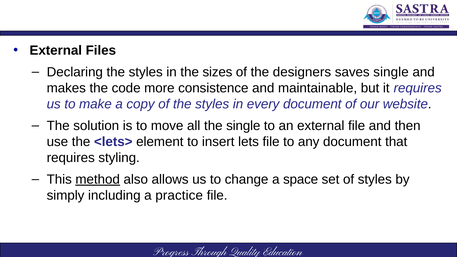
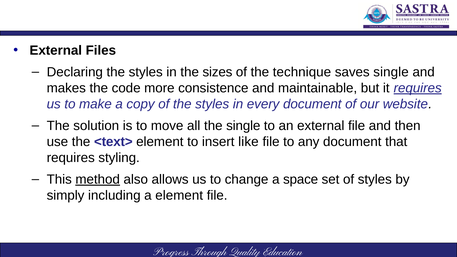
designers: designers -> technique
requires at (418, 88) underline: none -> present
<lets>: <lets> -> <text>
lets: lets -> like
a practice: practice -> element
